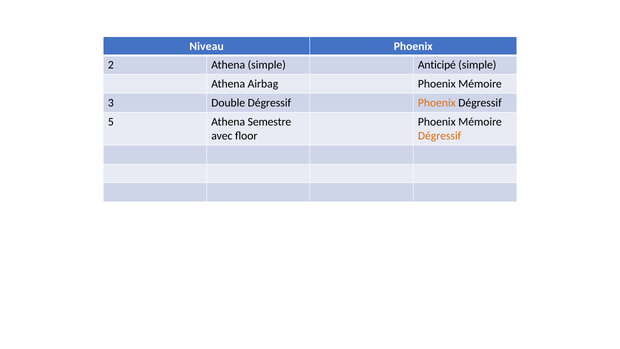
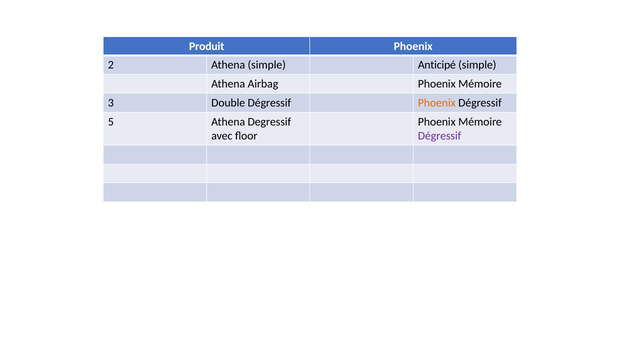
Niveau: Niveau -> Produit
Semestre: Semestre -> Degressif
Dégressif at (440, 136) colour: orange -> purple
